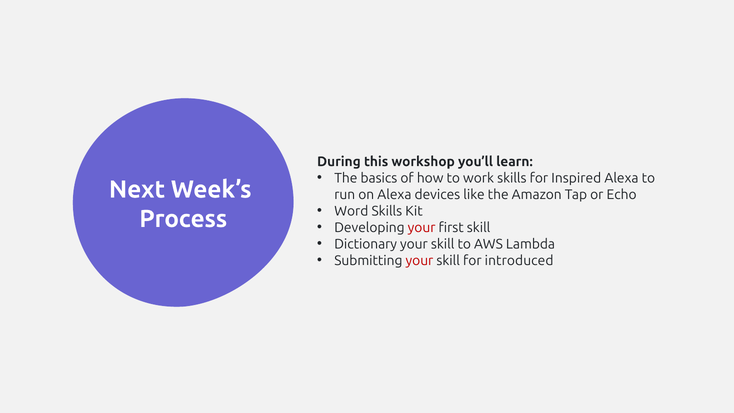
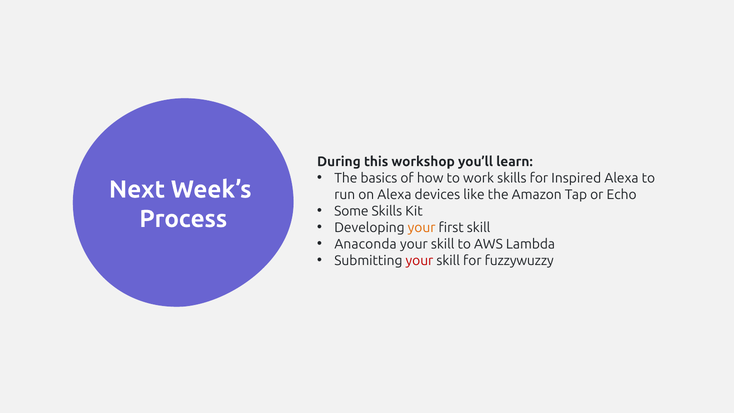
Word: Word -> Some
your at (422, 228) colour: red -> orange
Dictionary: Dictionary -> Anaconda
introduced: introduced -> fuzzywuzzy
